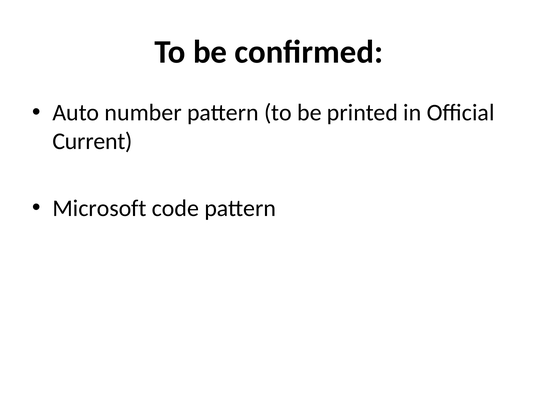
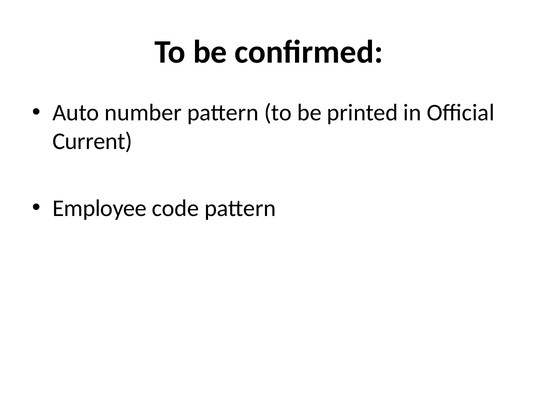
Microsoft: Microsoft -> Employee
